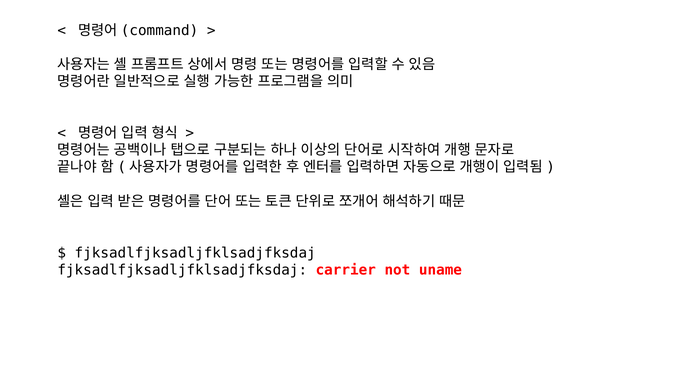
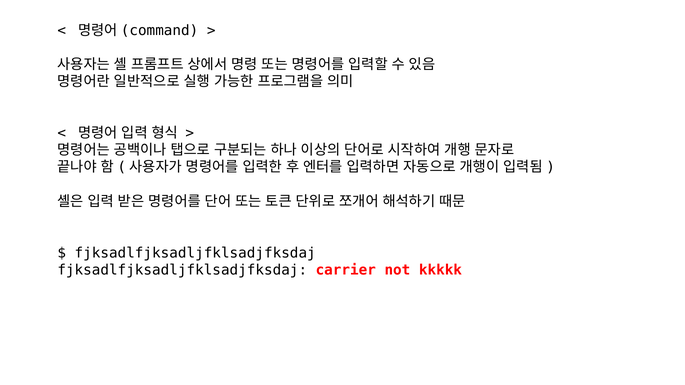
uname: uname -> kkkkk
